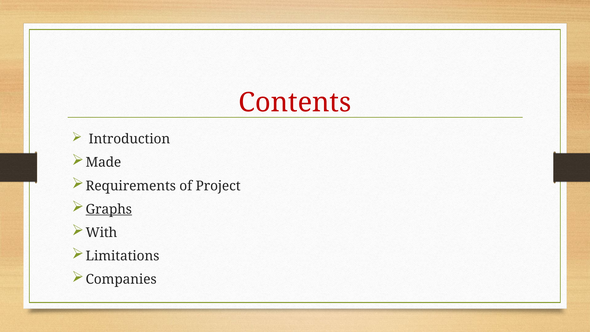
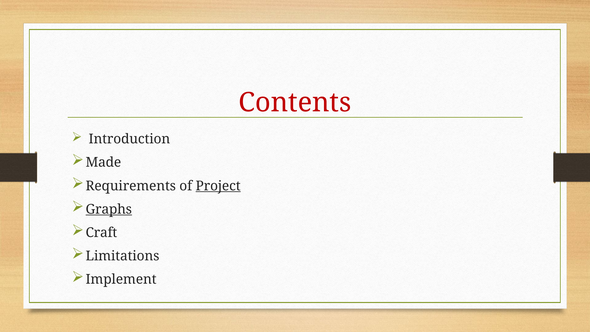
Project underline: none -> present
With: With -> Craft
Companies: Companies -> Implement
